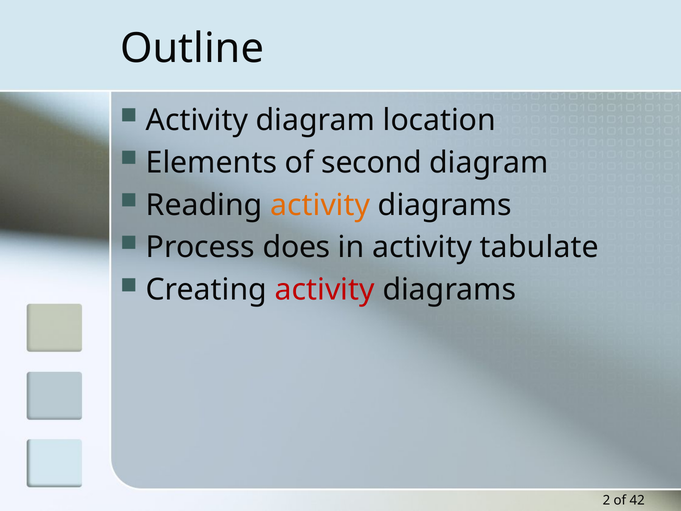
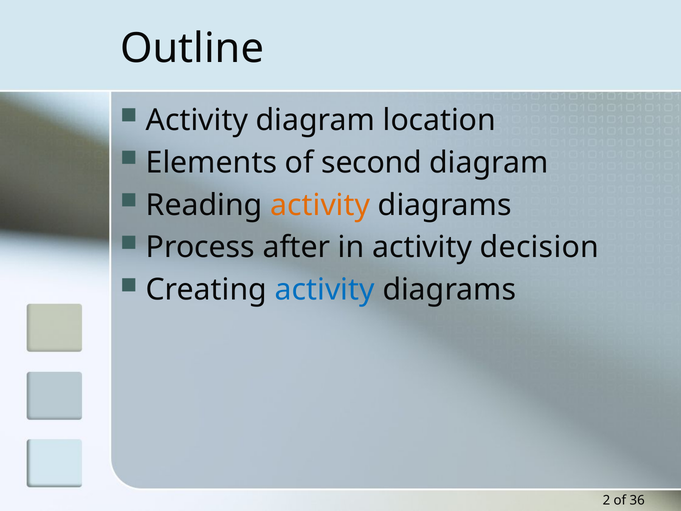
does: does -> after
tabulate: tabulate -> decision
activity at (325, 290) colour: red -> blue
42: 42 -> 36
